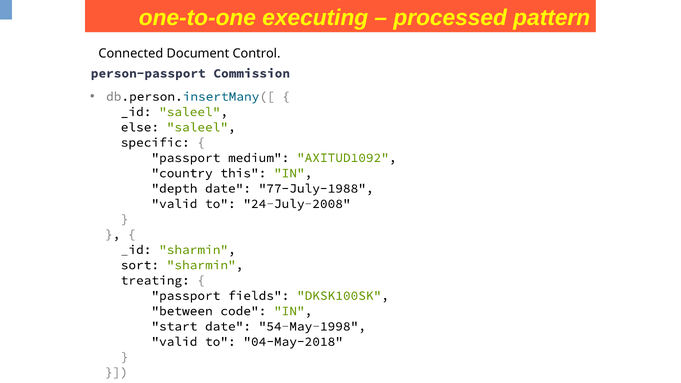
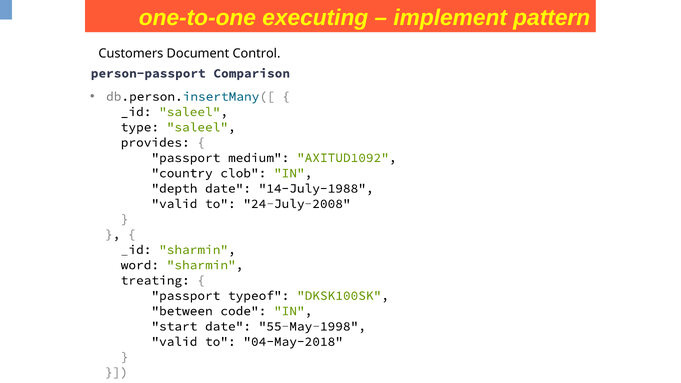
processed: processed -> implement
Connected: Connected -> Customers
Commission: Commission -> Comparison
else: else -> type
specific: specific -> provides
this: this -> clob
77-July-1988: 77-July-1988 -> 14-July-1988
sort: sort -> word
fields: fields -> typeof
54-May-1998: 54-May-1998 -> 55-May-1998
